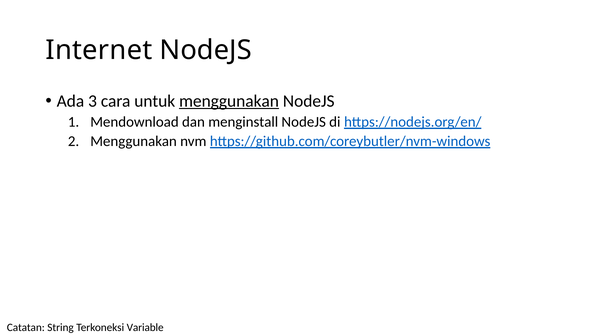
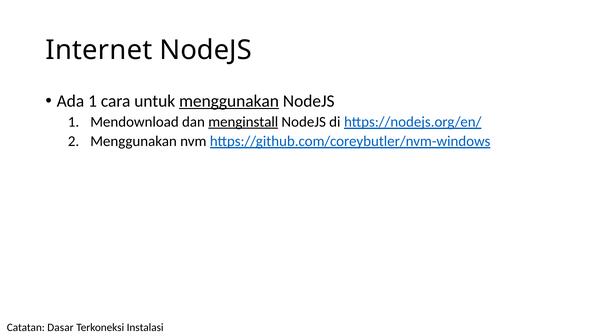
Ada 3: 3 -> 1
menginstall underline: none -> present
String: String -> Dasar
Variable: Variable -> Instalasi
